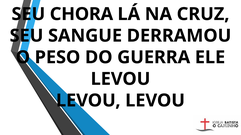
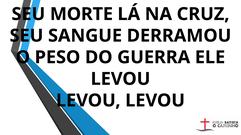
CHORA: CHORA -> MORTE
